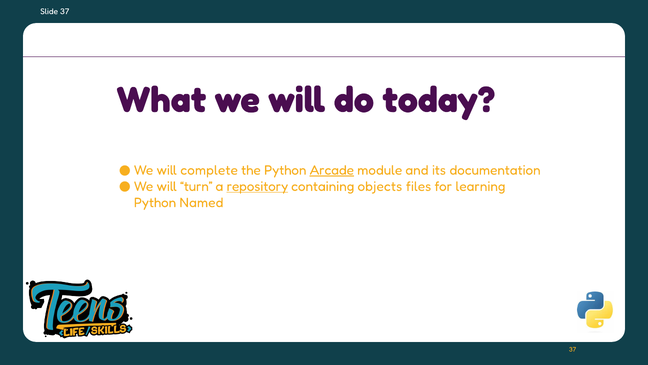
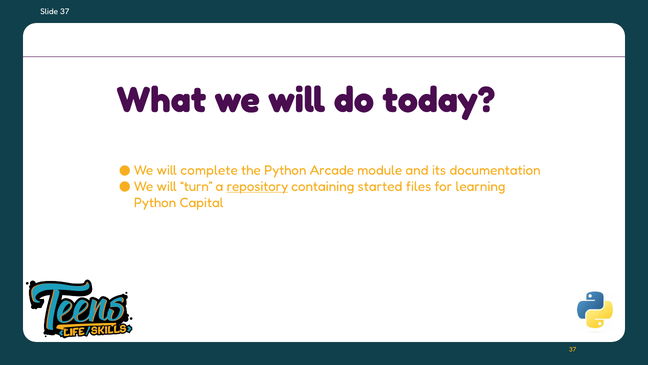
Arcade underline: present -> none
objects: objects -> started
Named: Named -> Capital
